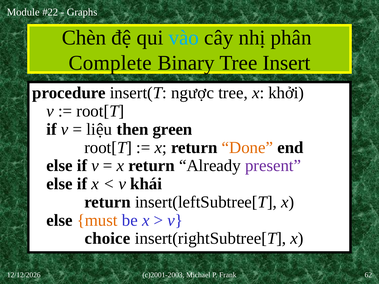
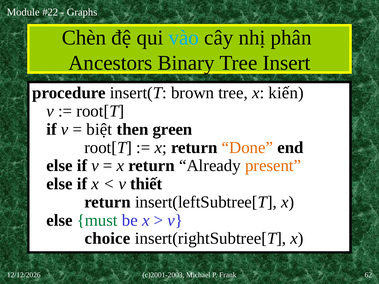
Complete: Complete -> Ancestors
ngược: ngược -> brown
khởi: khởi -> kiến
liệu: liệu -> biệt
present colour: purple -> orange
khái: khái -> thiết
must colour: orange -> green
